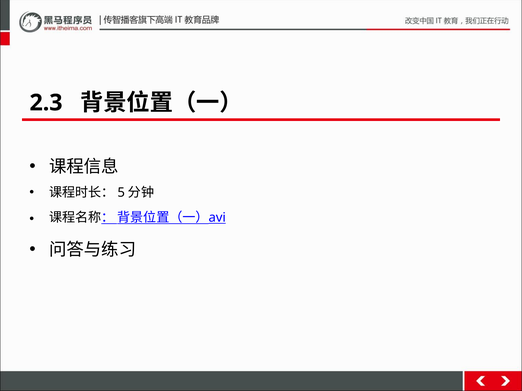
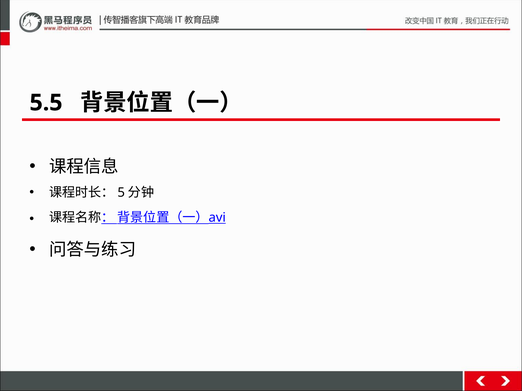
2.3: 2.3 -> 5.5
